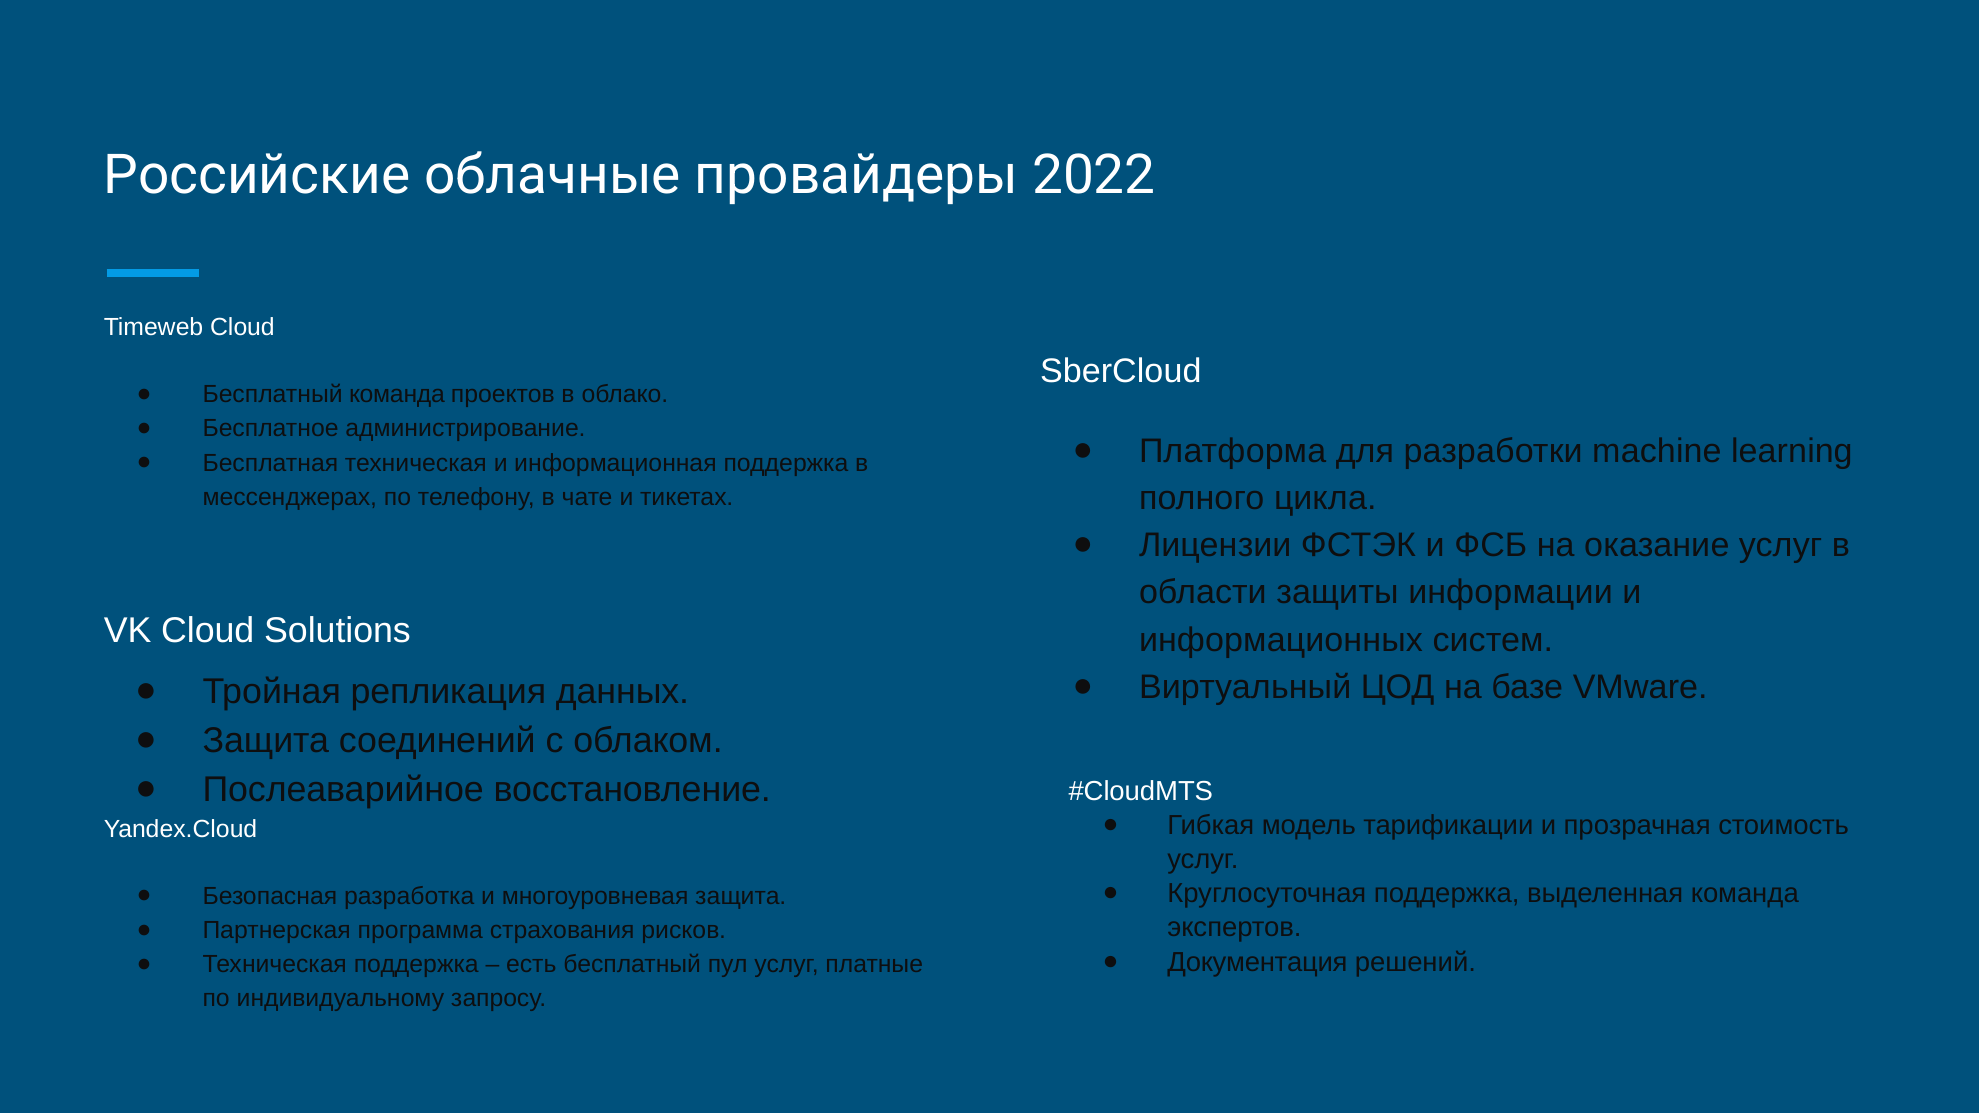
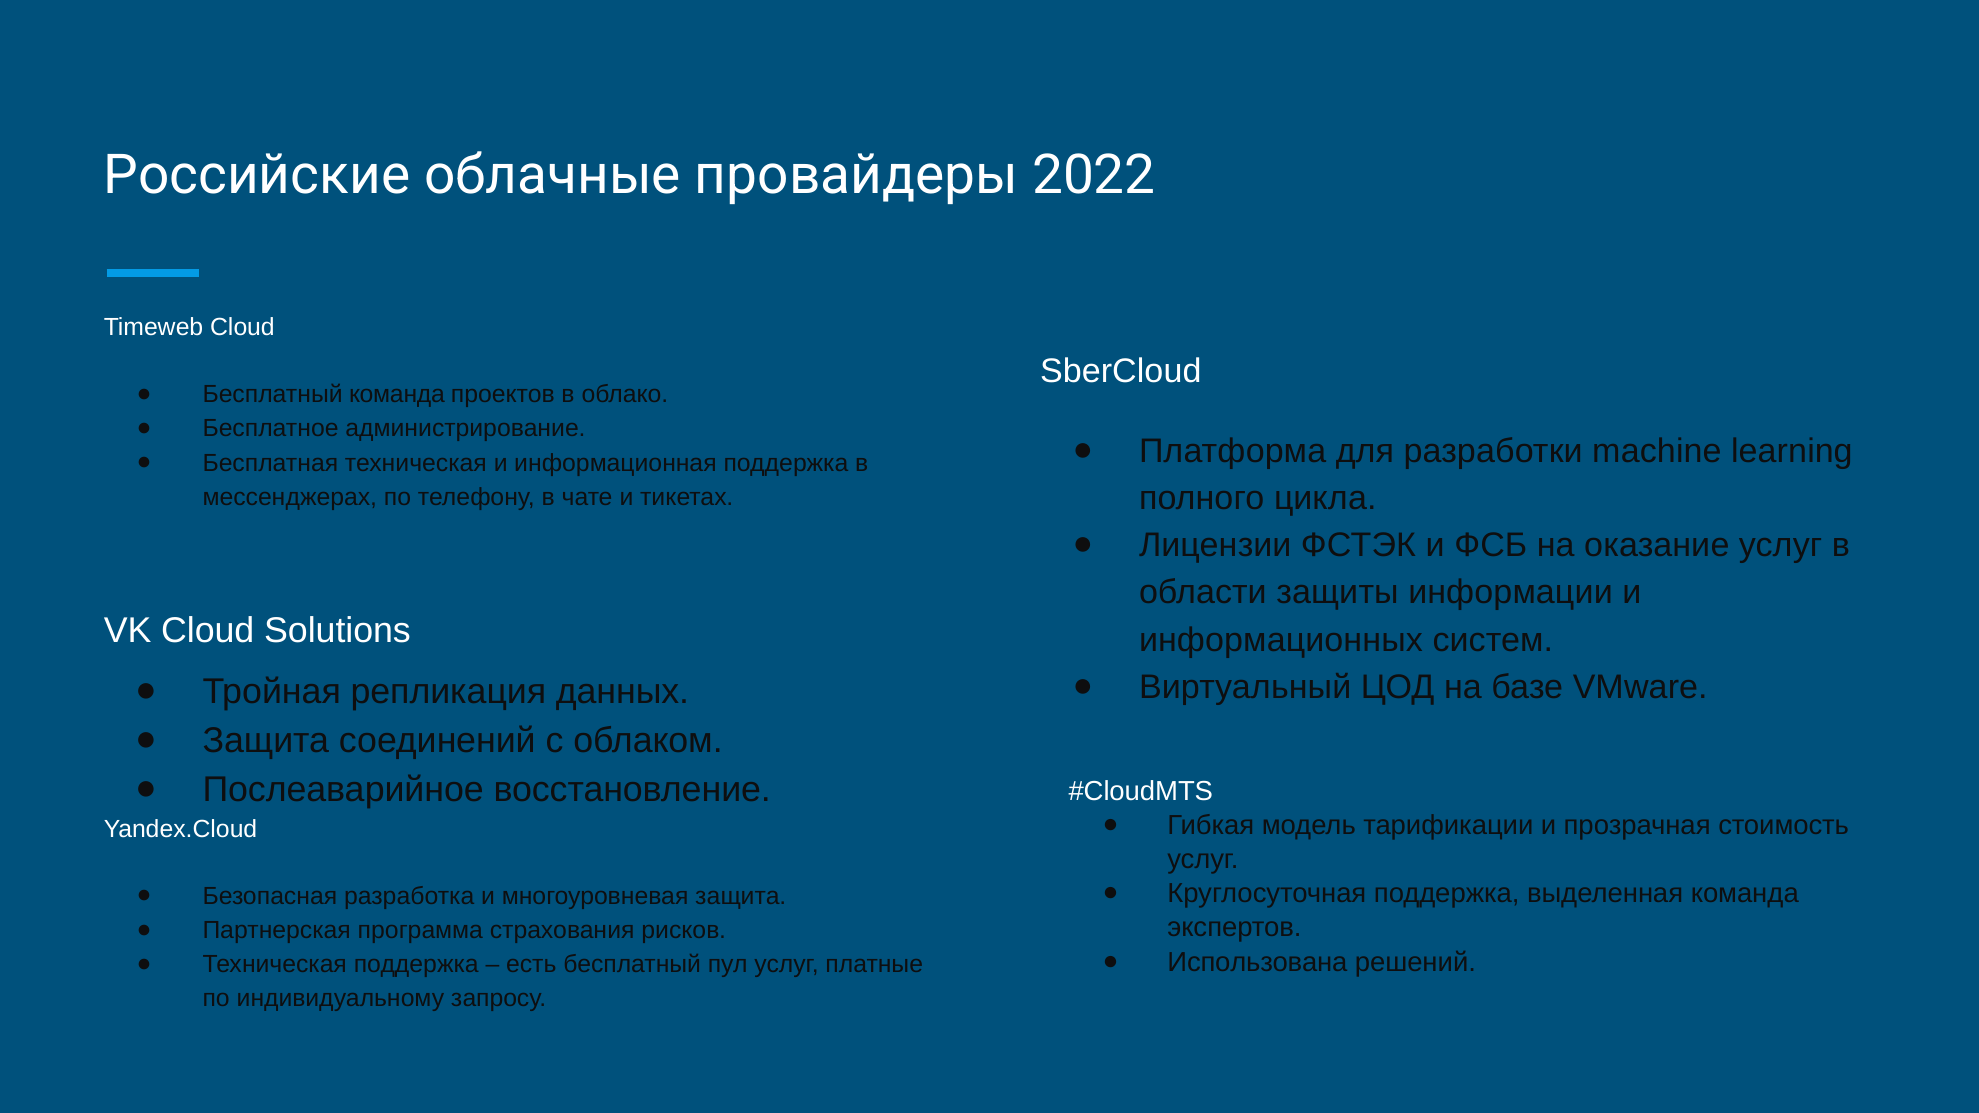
Документация: Документация -> Использована
